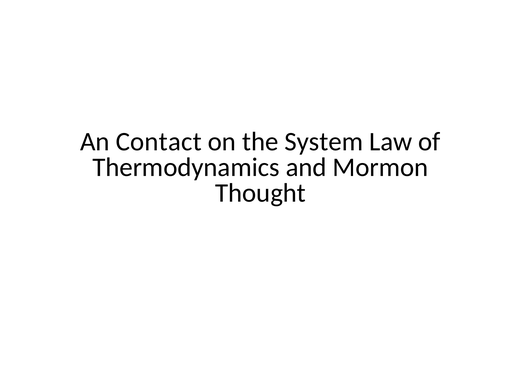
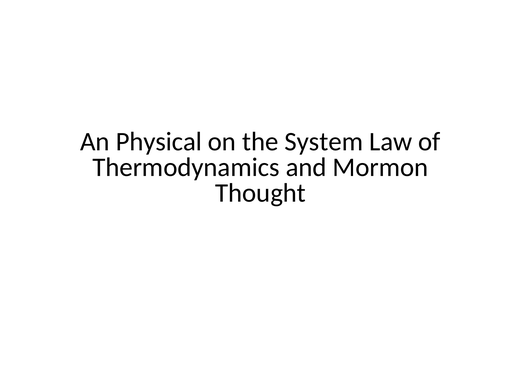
Contact: Contact -> Physical
